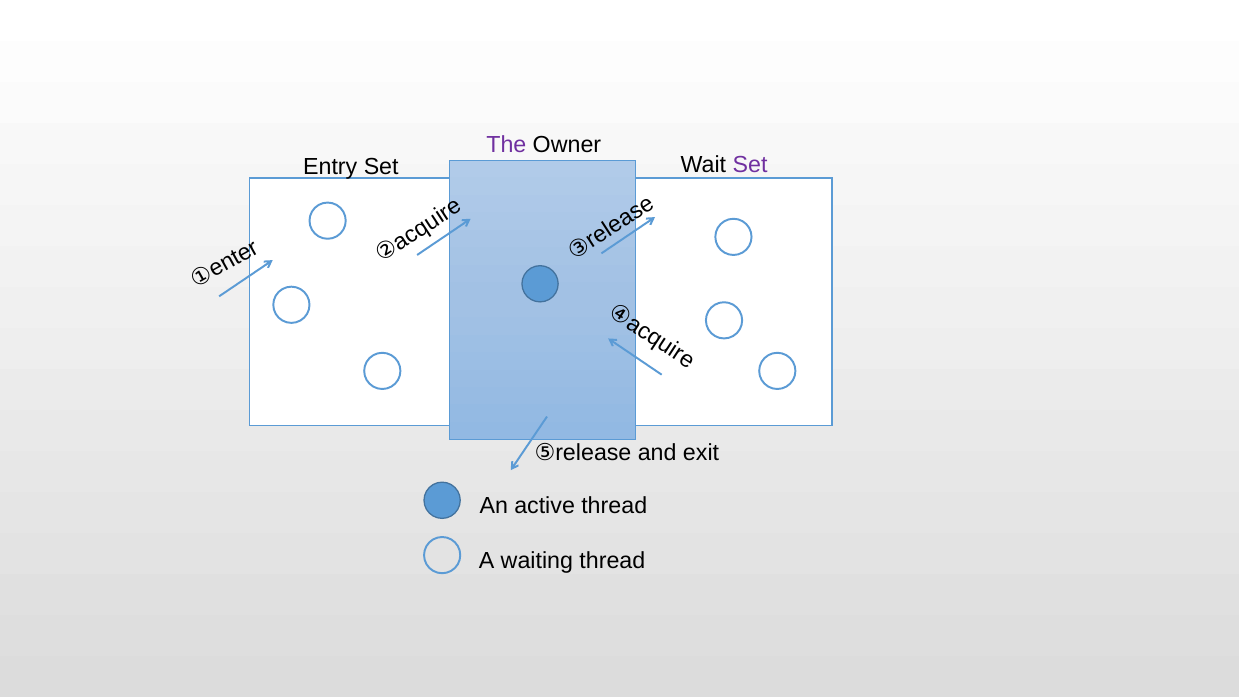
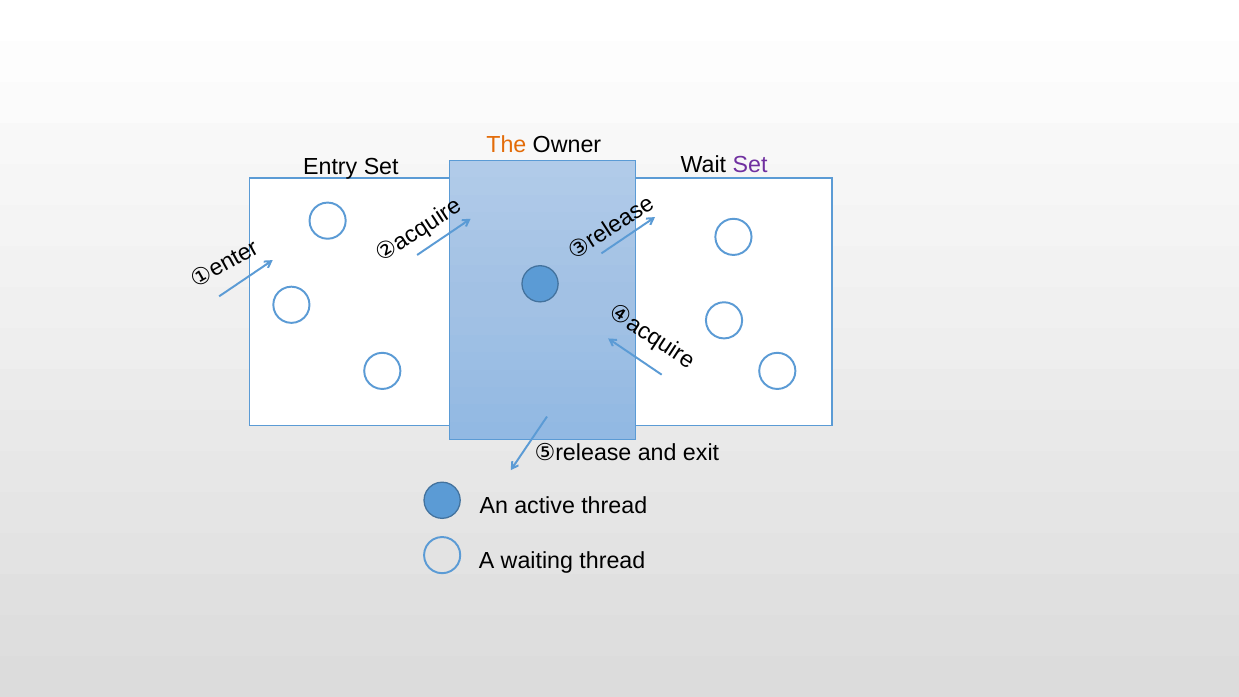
The colour: purple -> orange
